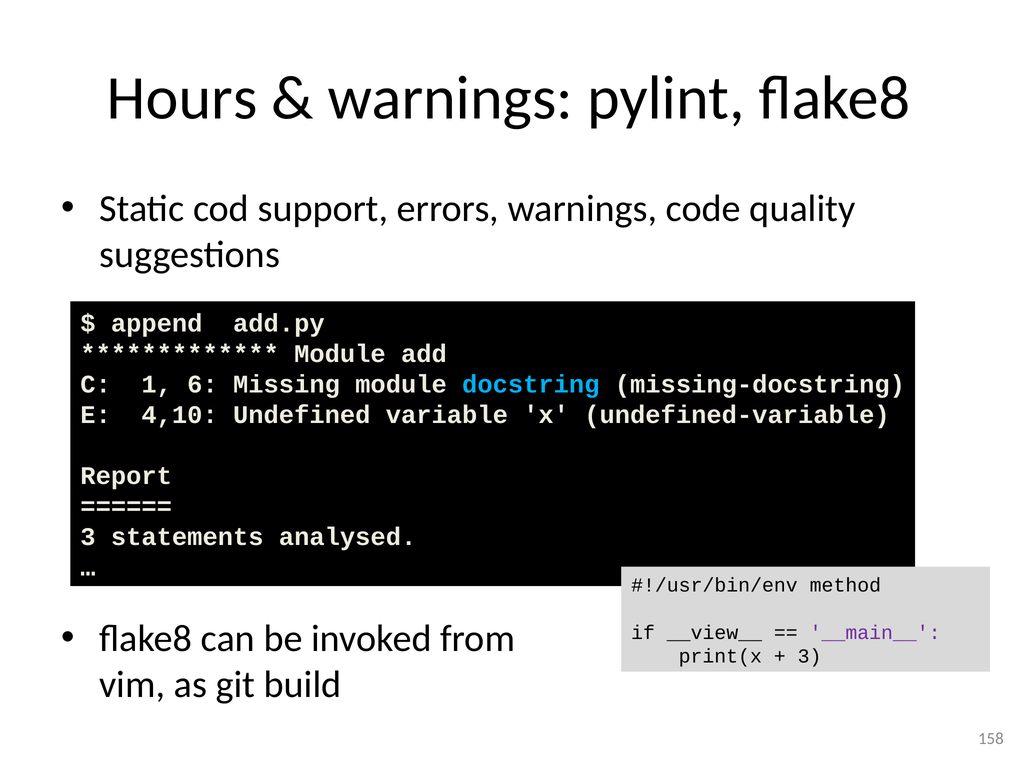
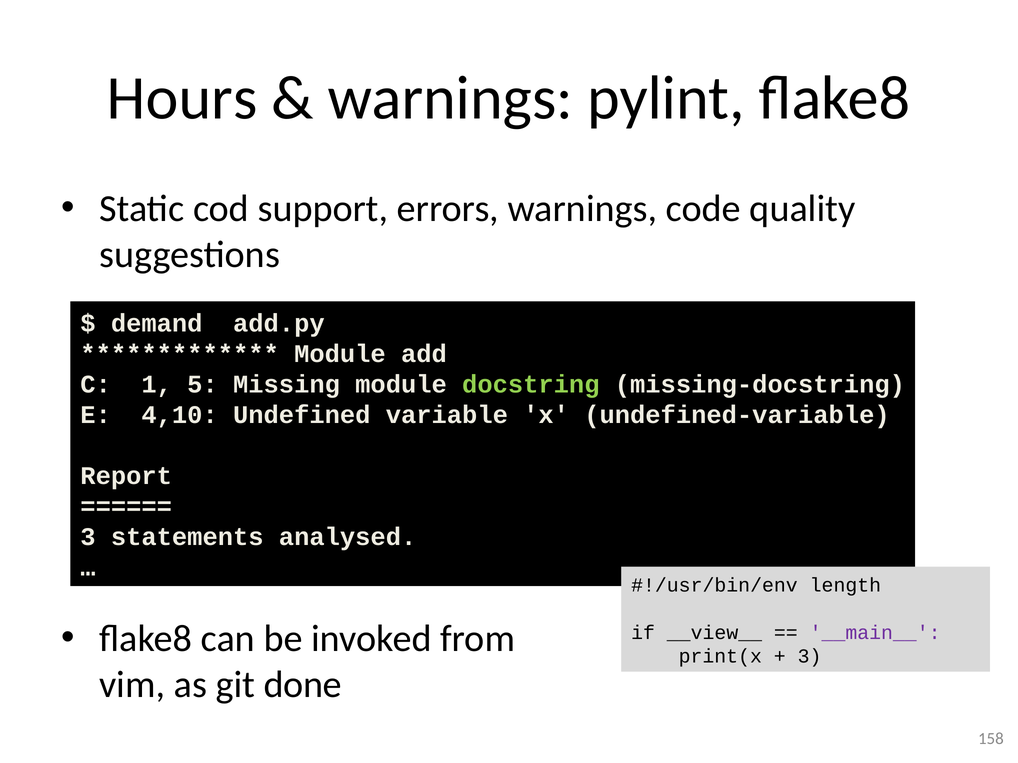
append: append -> demand
6: 6 -> 5
docstring colour: light blue -> light green
method: method -> length
build: build -> done
